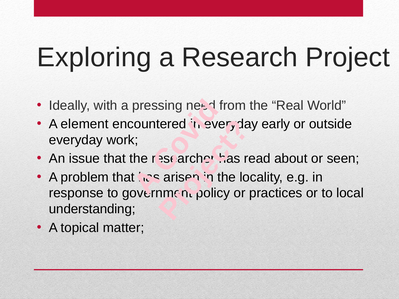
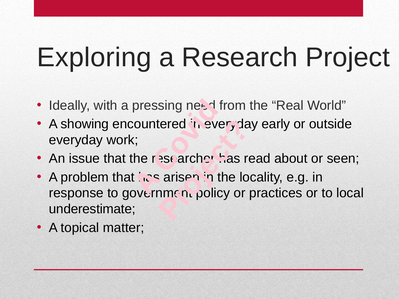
element: element -> showing
understanding: understanding -> underestimate
